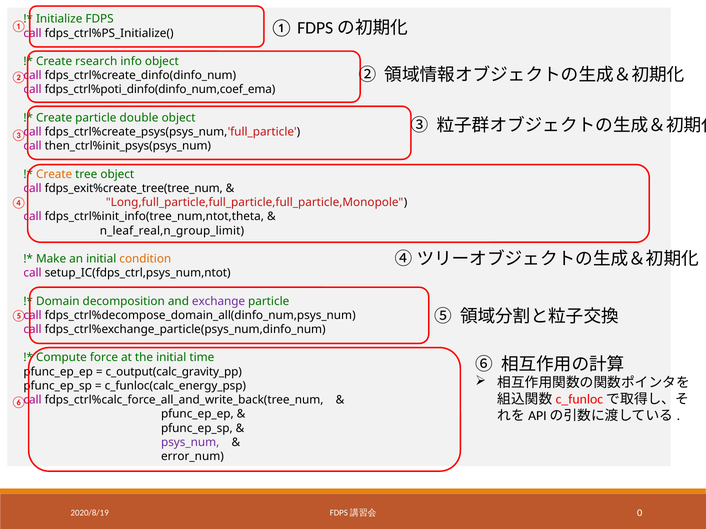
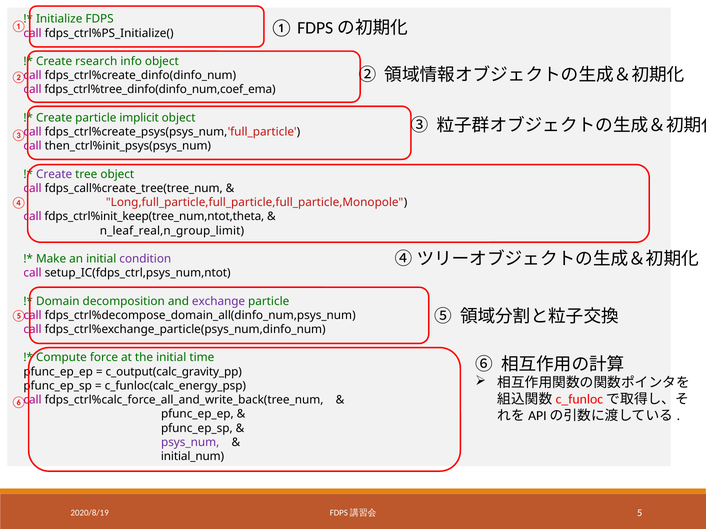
fdps_ctrl%poti_dinfo(dinfo_num,coef_ema: fdps_ctrl%poti_dinfo(dinfo_num,coef_ema -> fdps_ctrl%tree_dinfo(dinfo_num,coef_ema
double: double -> implicit
Create at (54, 174) colour: orange -> purple
fdps_exit%create_tree(tree_num: fdps_exit%create_tree(tree_num -> fdps_call%create_tree(tree_num
fdps_ctrl%init_info(tree_num,ntot,theta: fdps_ctrl%init_info(tree_num,ntot,theta -> fdps_ctrl%init_keep(tree_num,ntot,theta
condition colour: orange -> purple
error_num: error_num -> initial_num
0: 0 -> 5
